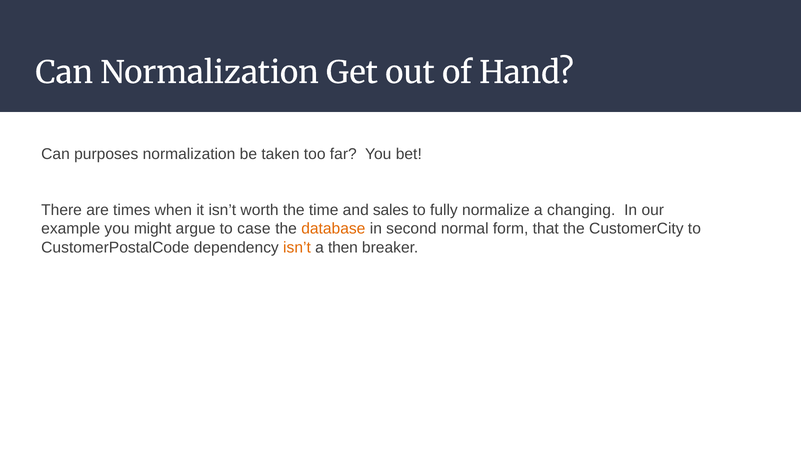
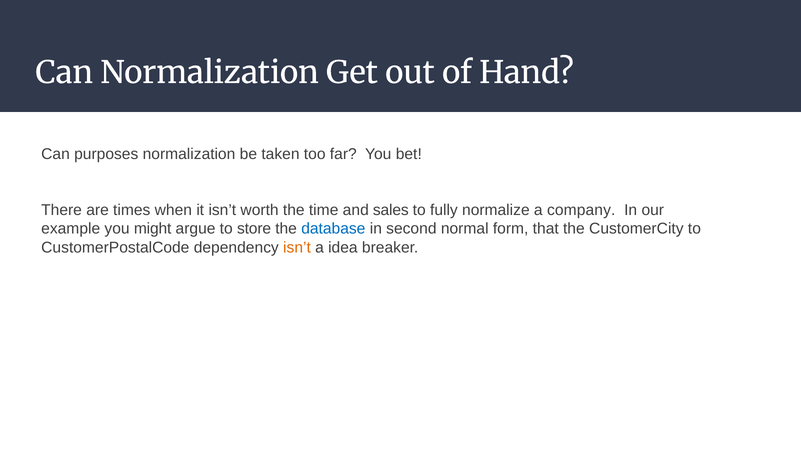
changing: changing -> company
case: case -> store
database colour: orange -> blue
then: then -> idea
